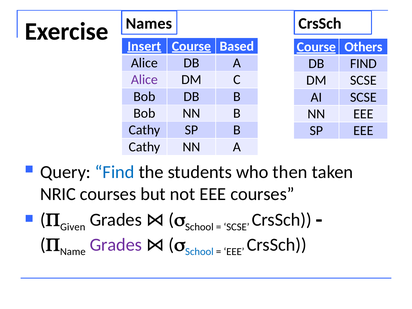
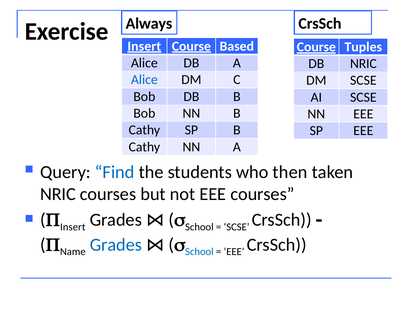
Names: Names -> Always
Others: Others -> Tuples
DB FIND: FIND -> NRIC
Alice at (144, 80) colour: purple -> blue
Given at (73, 227): Given -> Insert
Grades at (116, 245) colour: purple -> blue
